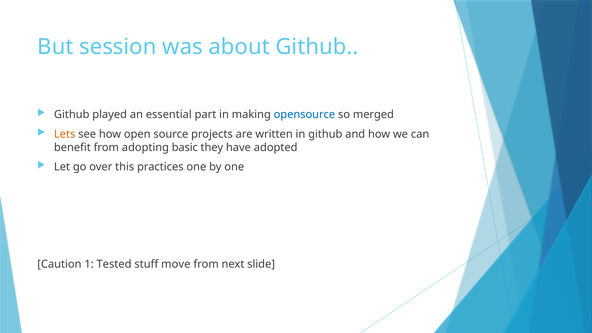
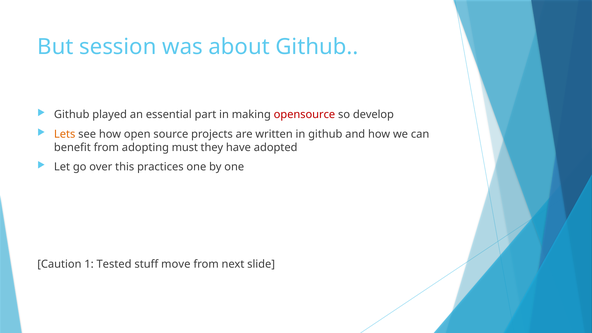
opensource colour: blue -> red
merged: merged -> develop
basic: basic -> must
